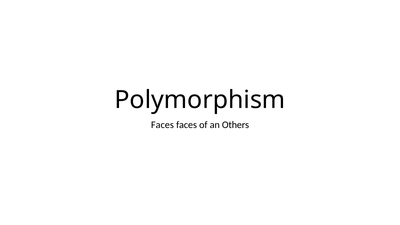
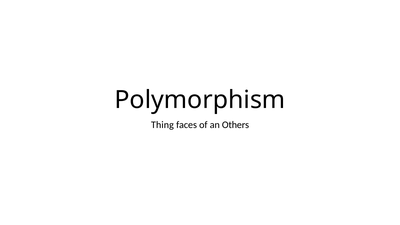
Faces at (162, 125): Faces -> Thing
